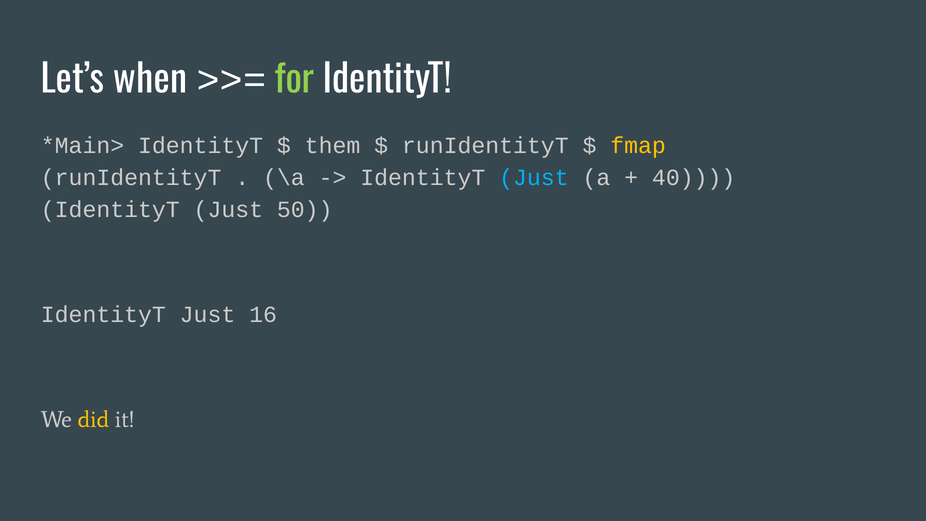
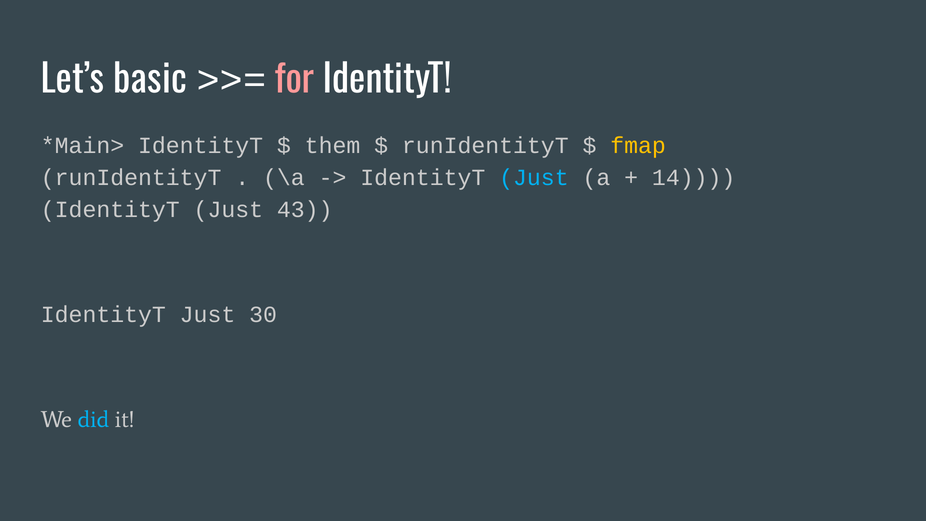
when: when -> basic
for colour: light green -> pink
40: 40 -> 14
50: 50 -> 43
16: 16 -> 30
did colour: yellow -> light blue
